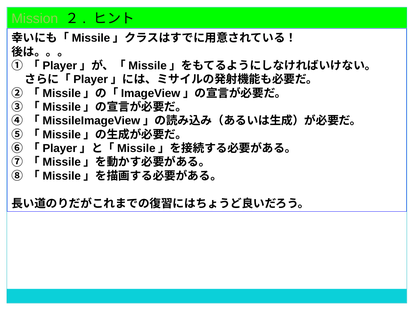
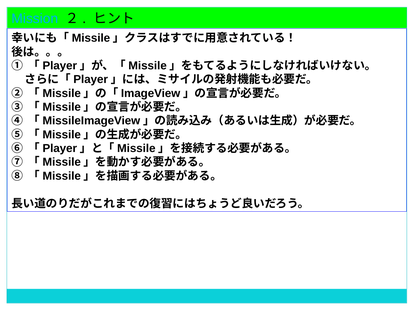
Mission colour: light green -> light blue
